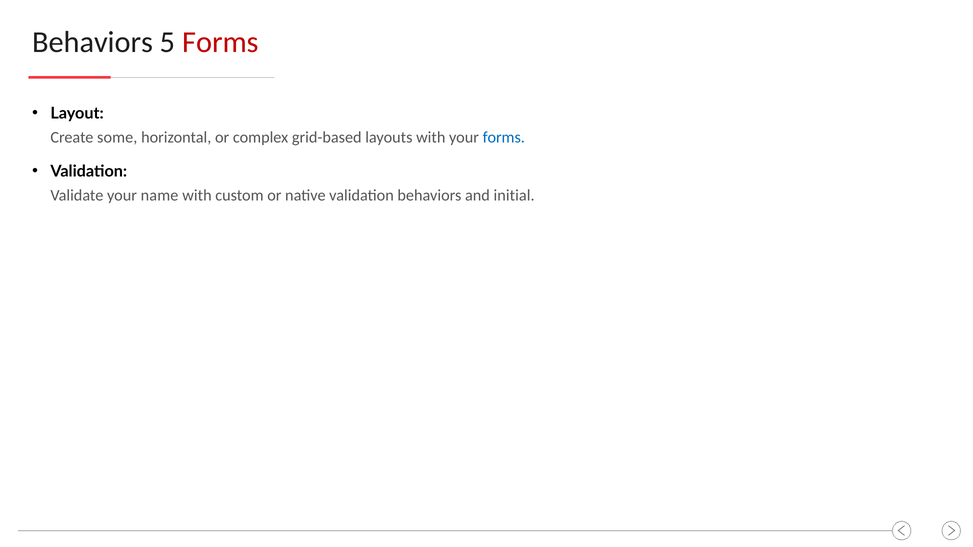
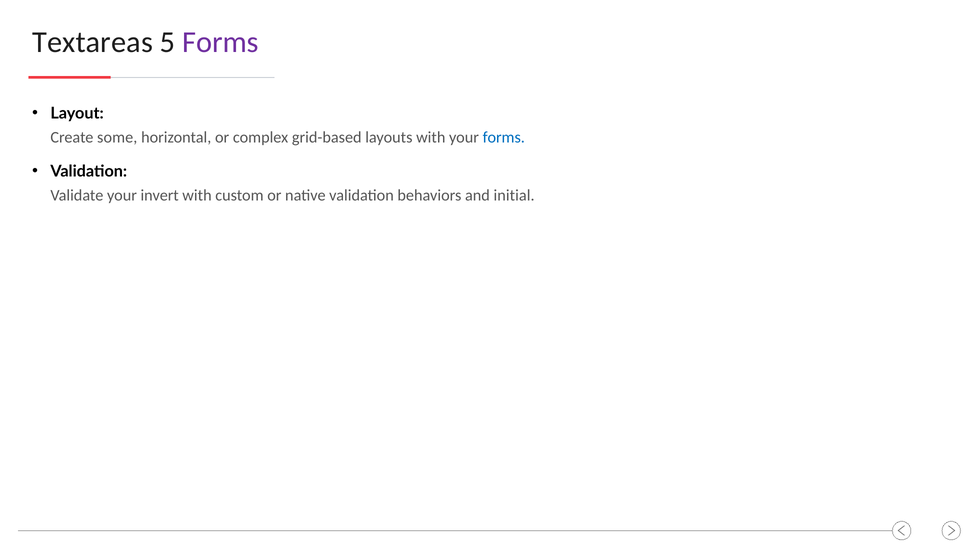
Behaviors at (93, 42): Behaviors -> Textareas
Forms at (220, 42) colour: red -> purple
name: name -> invert
